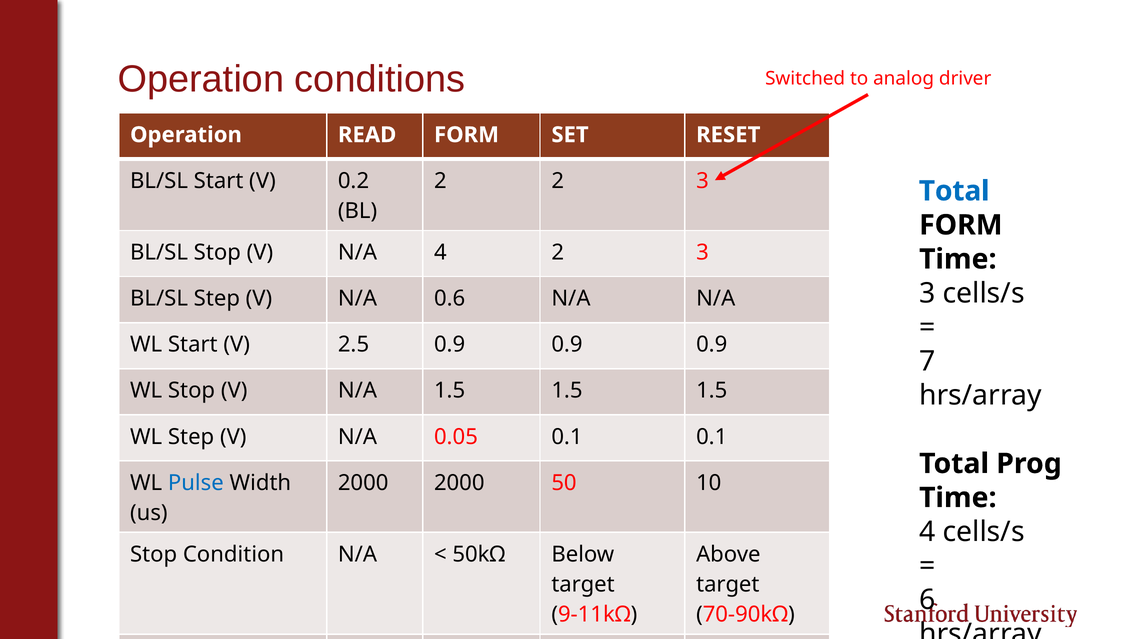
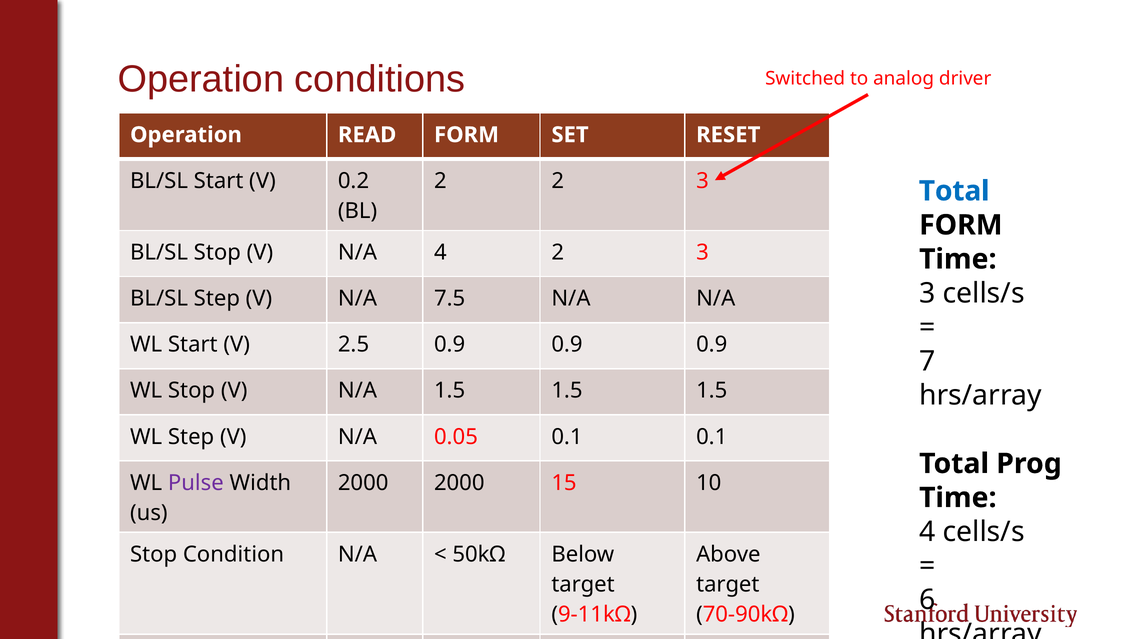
0.6: 0.6 -> 7.5
Pulse colour: blue -> purple
50: 50 -> 15
